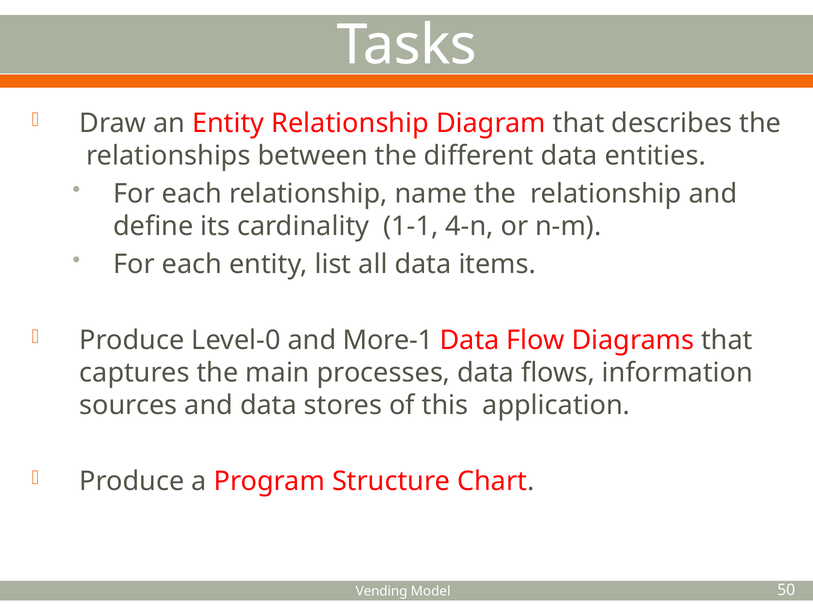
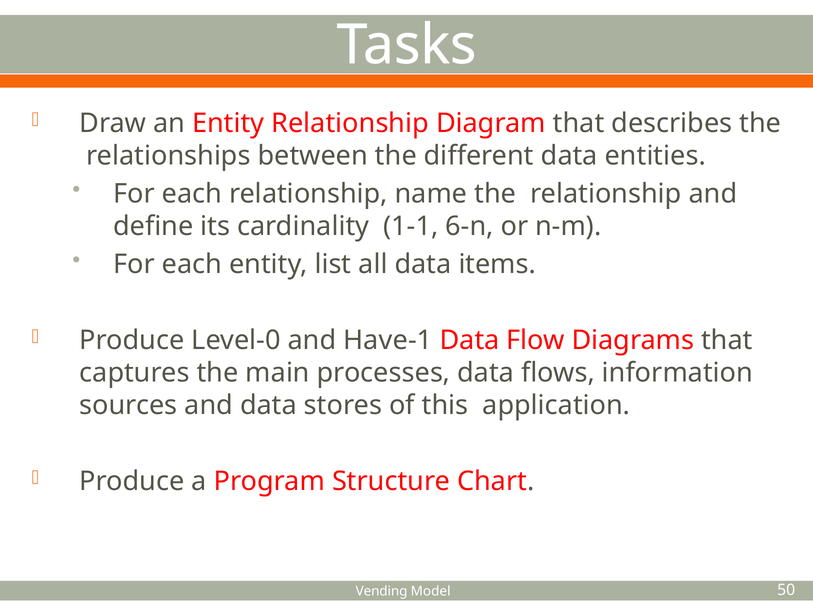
4-n: 4-n -> 6-n
More-1: More-1 -> Have-1
